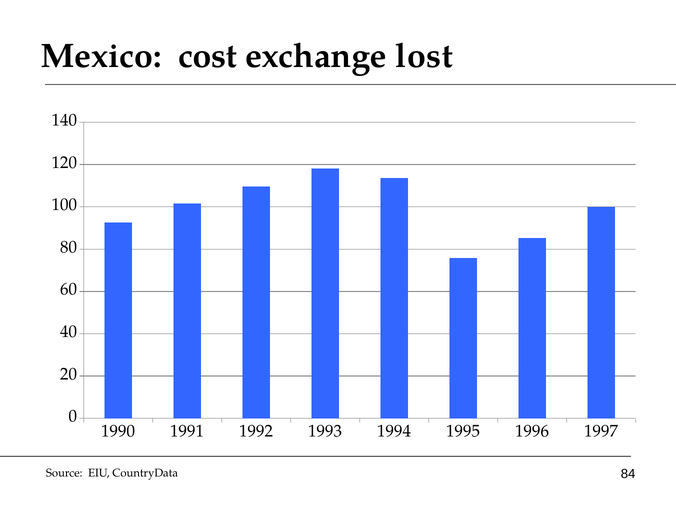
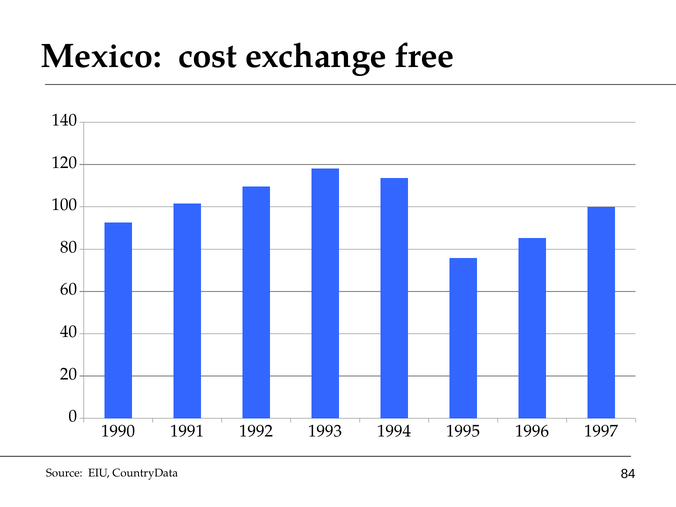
lost: lost -> free
